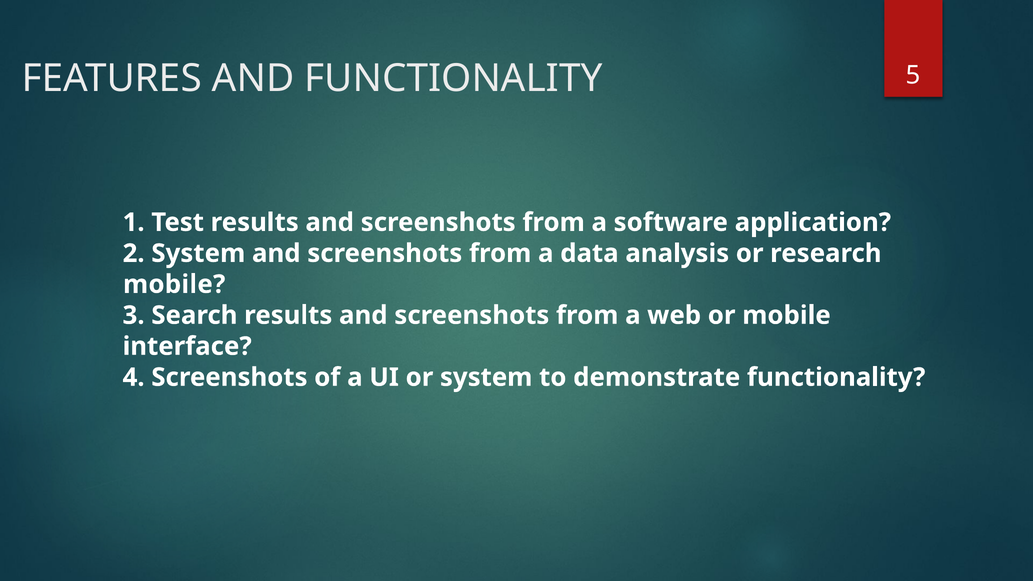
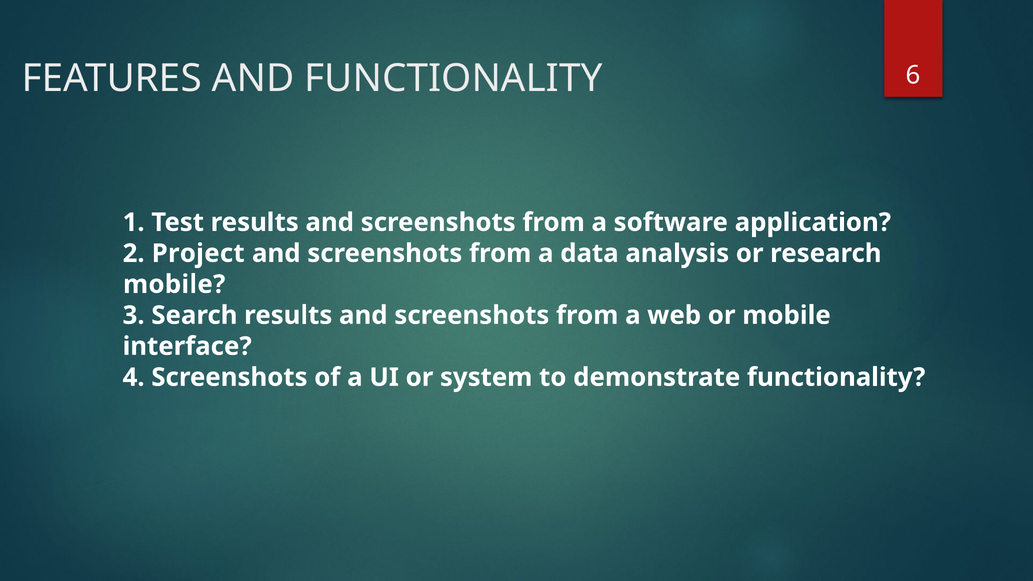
5: 5 -> 6
2 System: System -> Project
